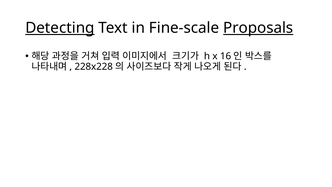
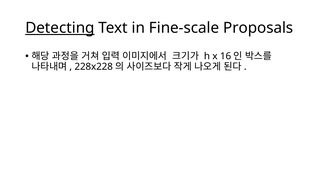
Proposals underline: present -> none
